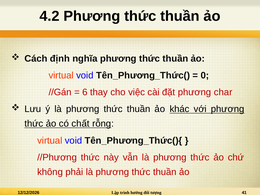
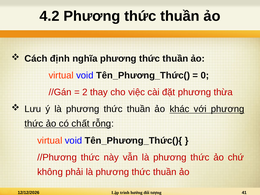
6: 6 -> 2
char: char -> thừa
